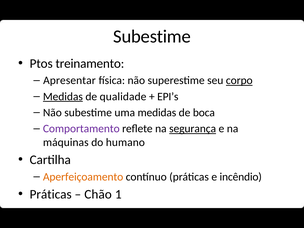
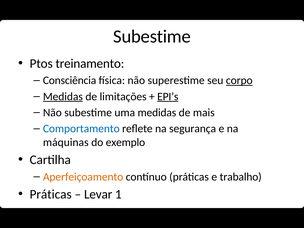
Apresentar: Apresentar -> Consciência
qualidade: qualidade -> limitações
EPI’s underline: none -> present
boca: boca -> mais
Comportamento colour: purple -> blue
segurança underline: present -> none
humano: humano -> exemplo
incêndio: incêndio -> trabalho
Chão: Chão -> Levar
